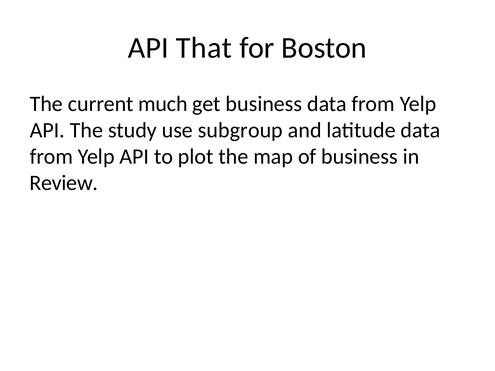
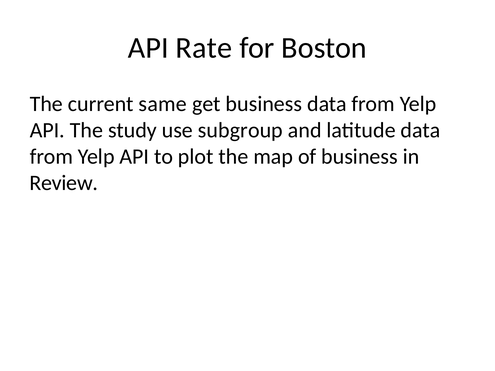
That: That -> Rate
much: much -> same
